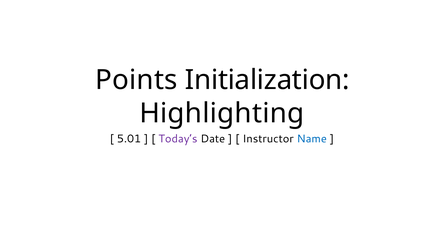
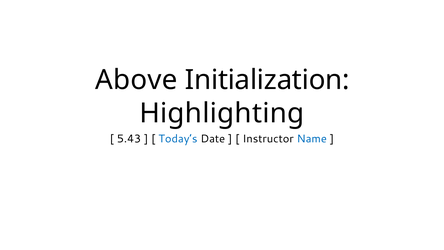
Points: Points -> Above
5.01: 5.01 -> 5.43
Today’s colour: purple -> blue
